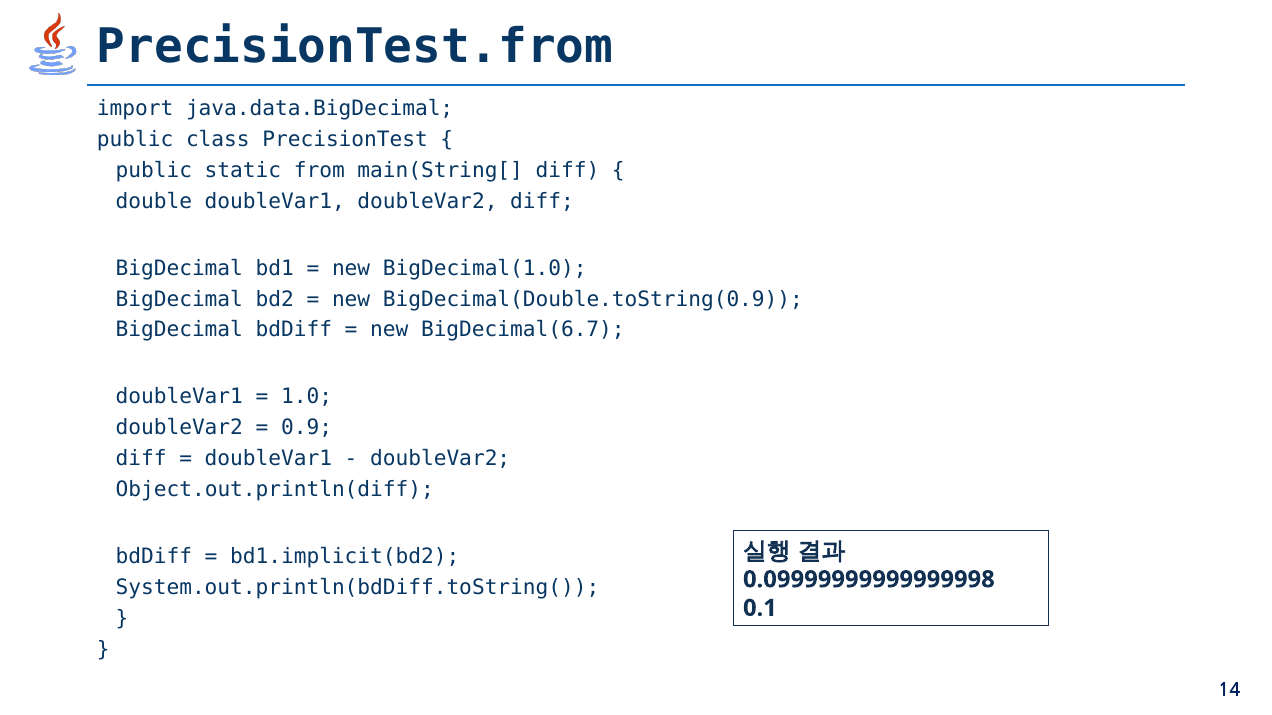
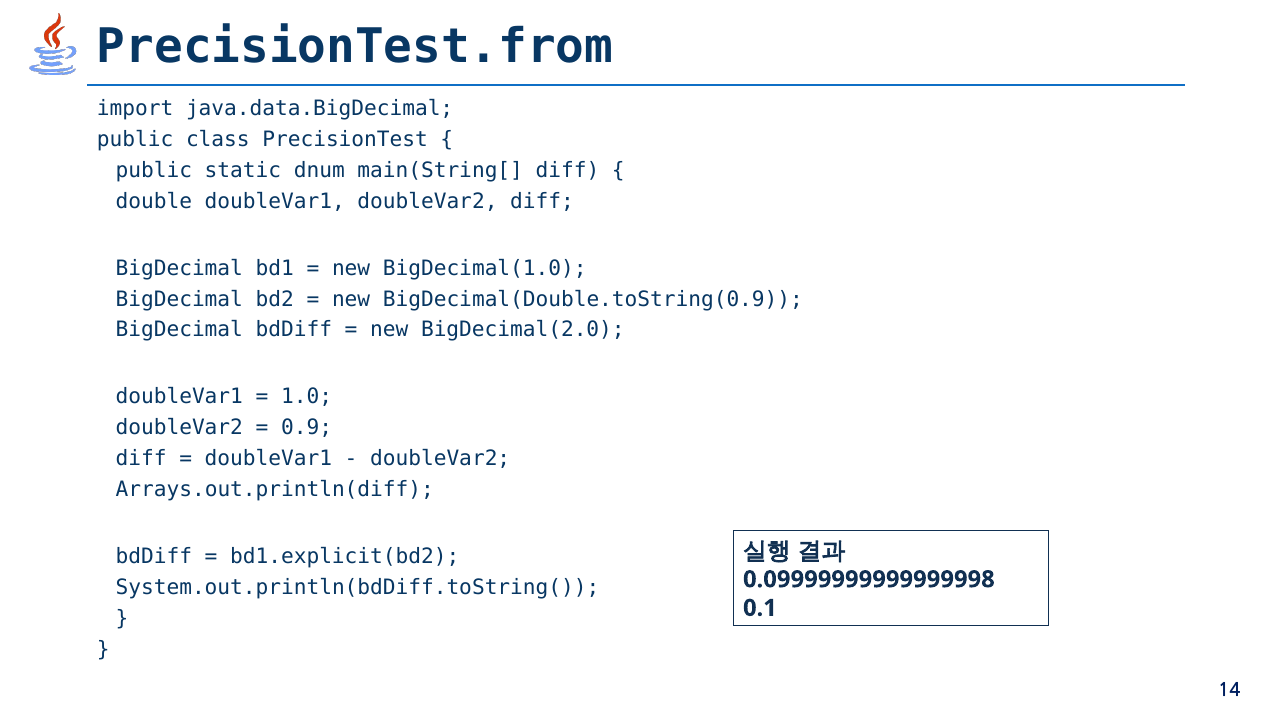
from: from -> dnum
BigDecimal(6.7: BigDecimal(6.7 -> BigDecimal(2.0
Object.out.println(diff: Object.out.println(diff -> Arrays.out.println(diff
bd1.implicit(bd2: bd1.implicit(bd2 -> bd1.explicit(bd2
